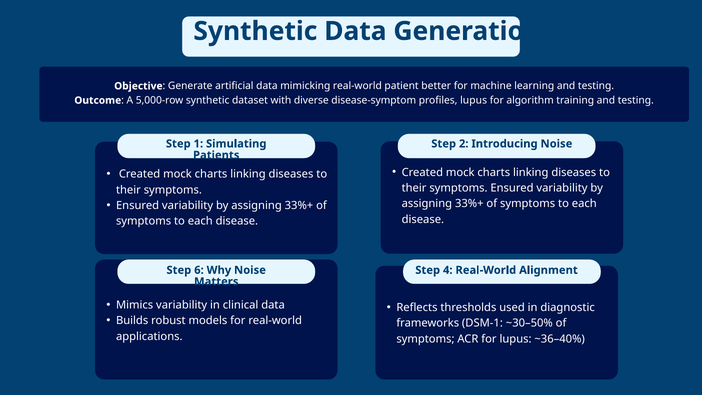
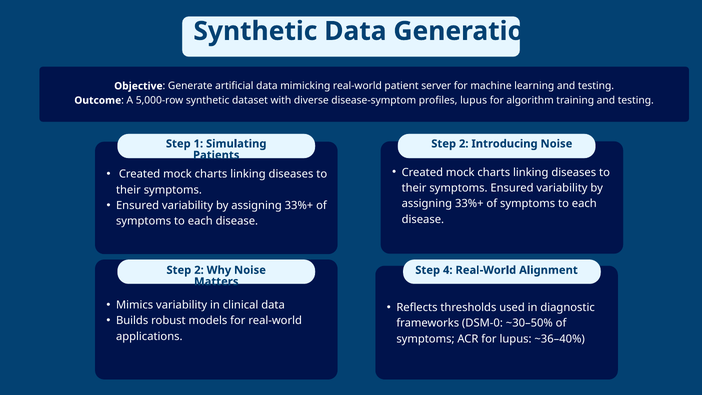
better: better -> server
6 at (199, 270): 6 -> 2
DSM-1: DSM-1 -> DSM-0
